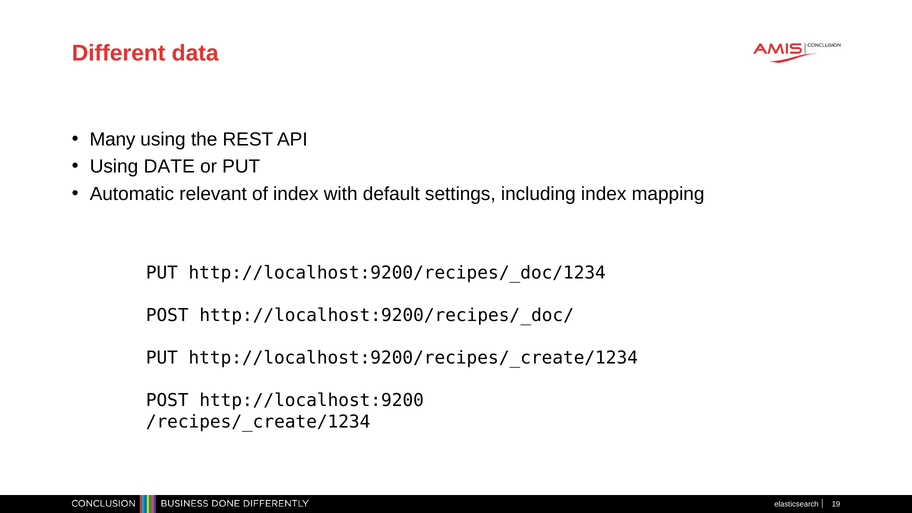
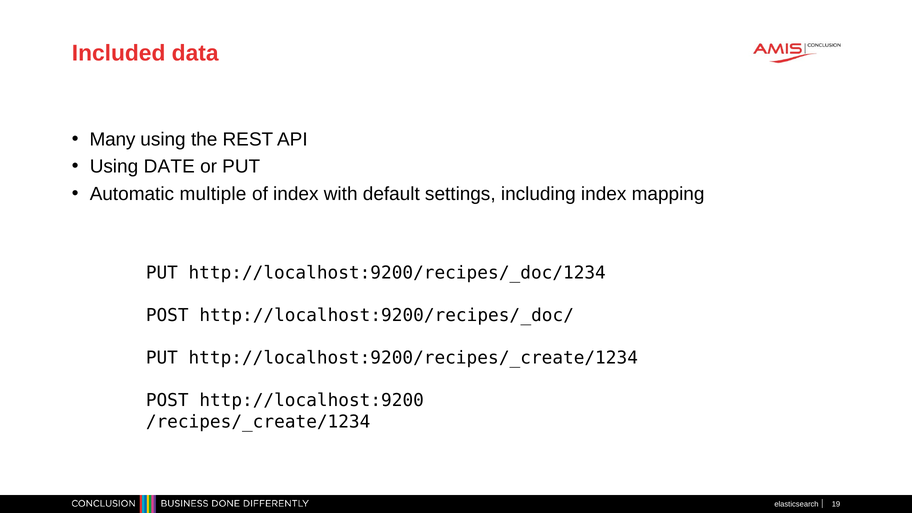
Different: Different -> Included
relevant: relevant -> multiple
